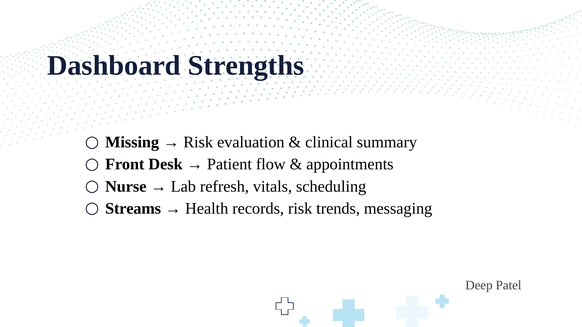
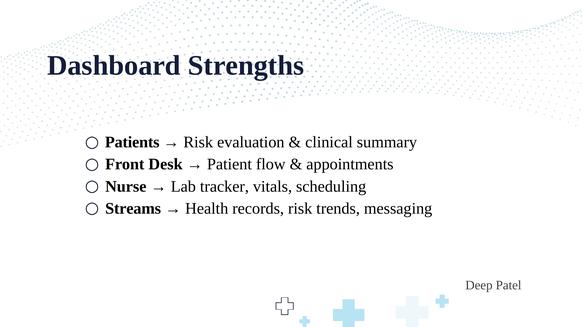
Missing: Missing -> Patients
refresh: refresh -> tracker
